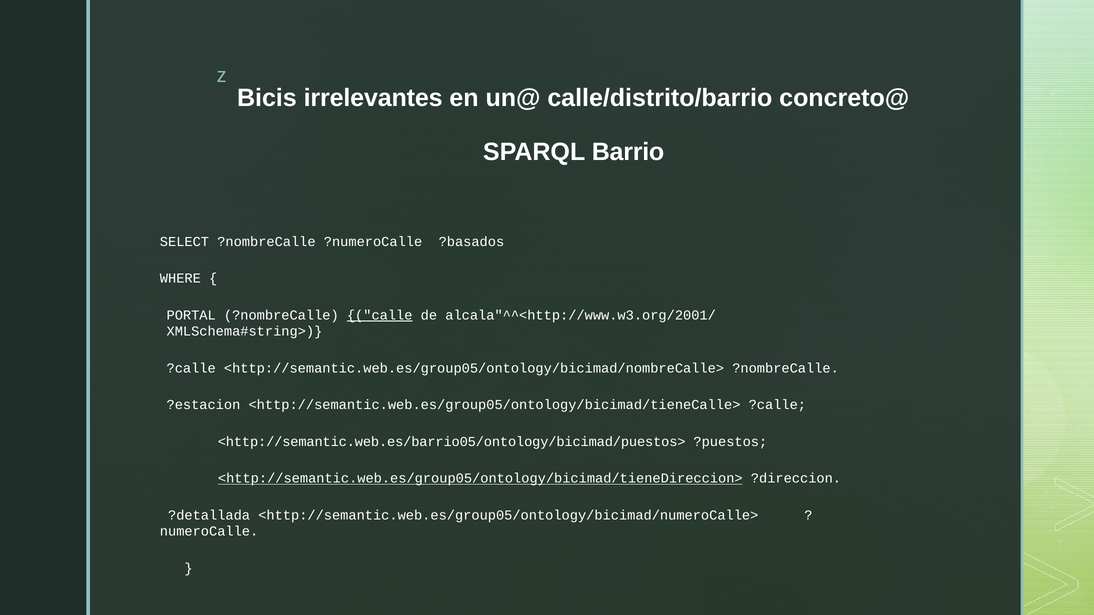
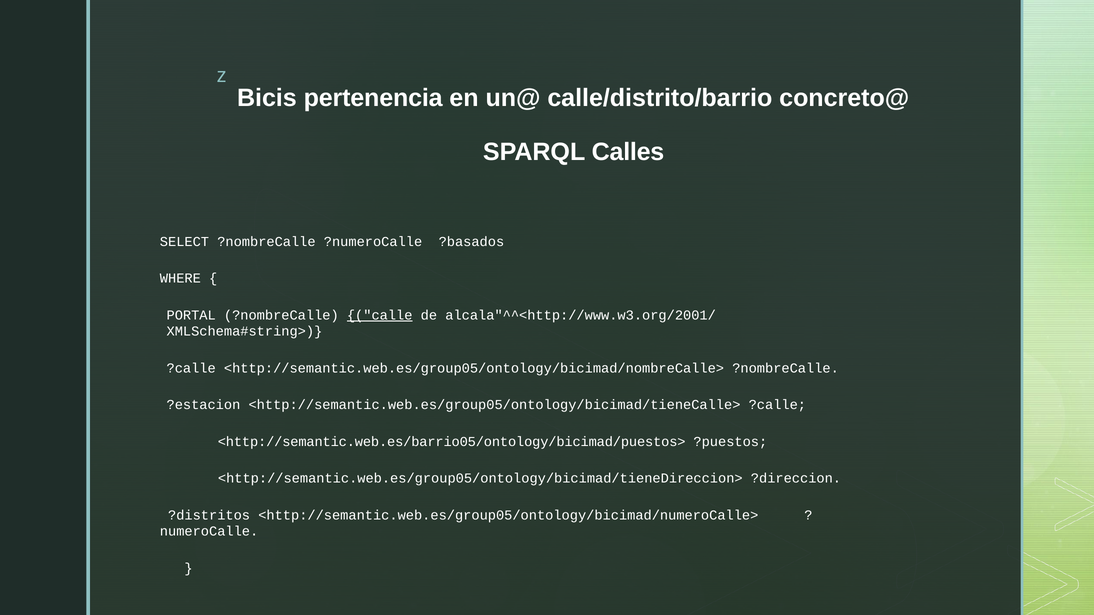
irrelevantes: irrelevantes -> pertenencia
Barrio: Barrio -> Calles
<http://semantic.web.es/group05/ontology/bicimad/tieneDireccion> underline: present -> none
?detallada: ?detallada -> ?distritos
